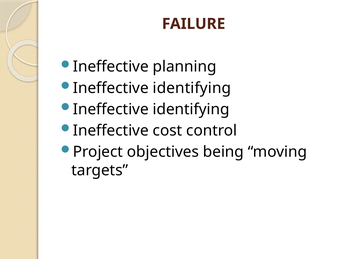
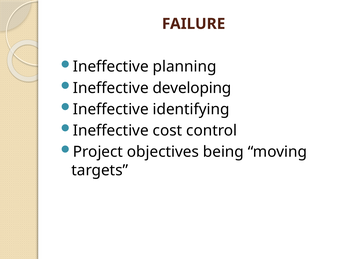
identifying at (192, 88): identifying -> developing
